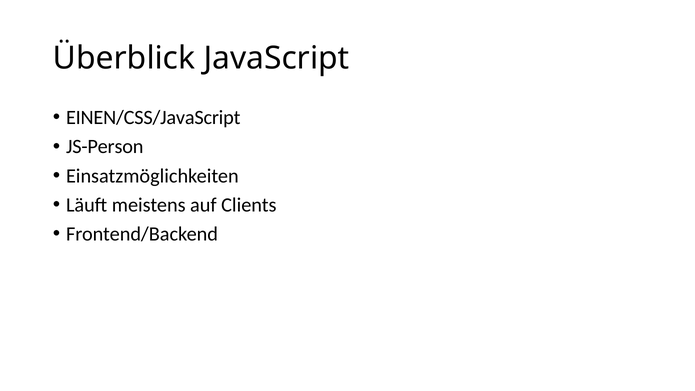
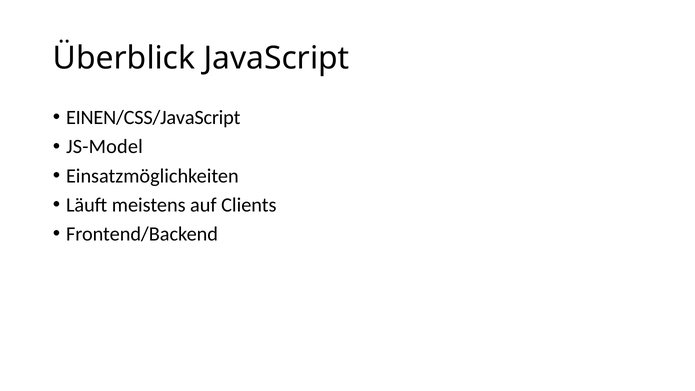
JS-Person: JS-Person -> JS-Model
